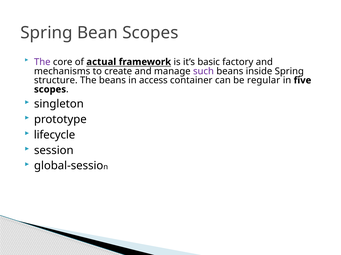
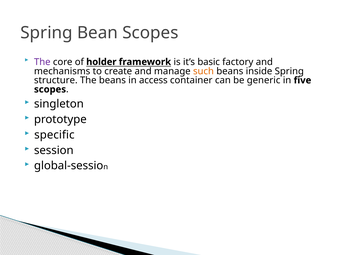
actual: actual -> holder
such colour: purple -> orange
regular: regular -> generic
lifecycle: lifecycle -> specific
